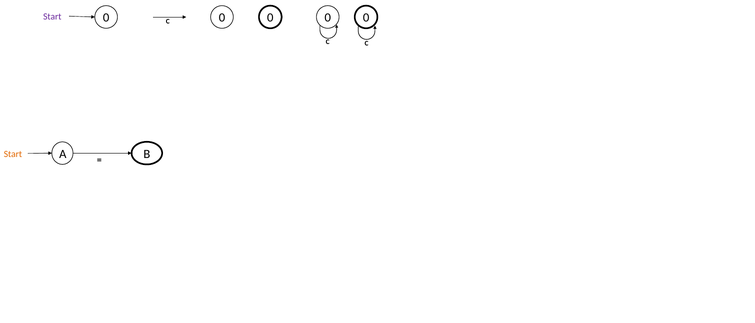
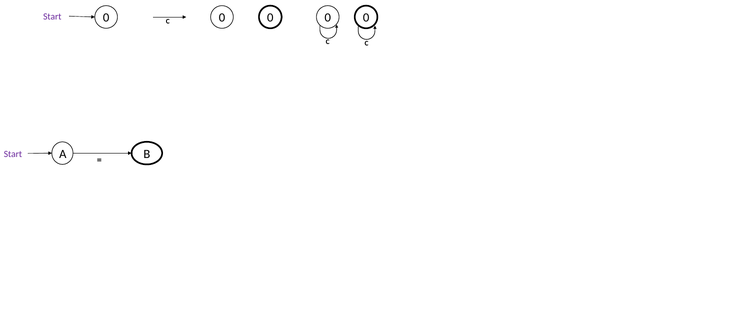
Start at (13, 154) colour: orange -> purple
